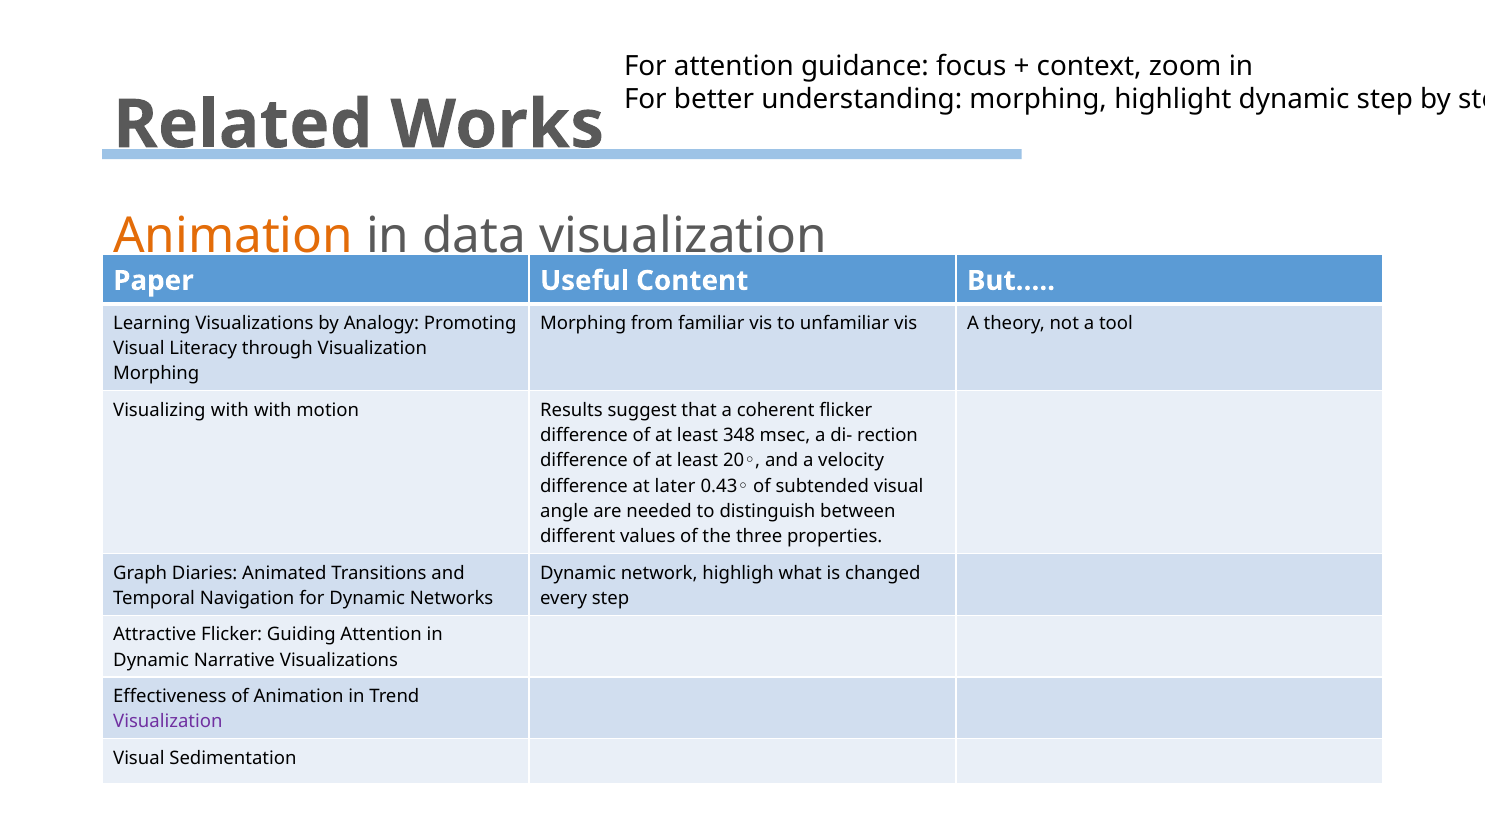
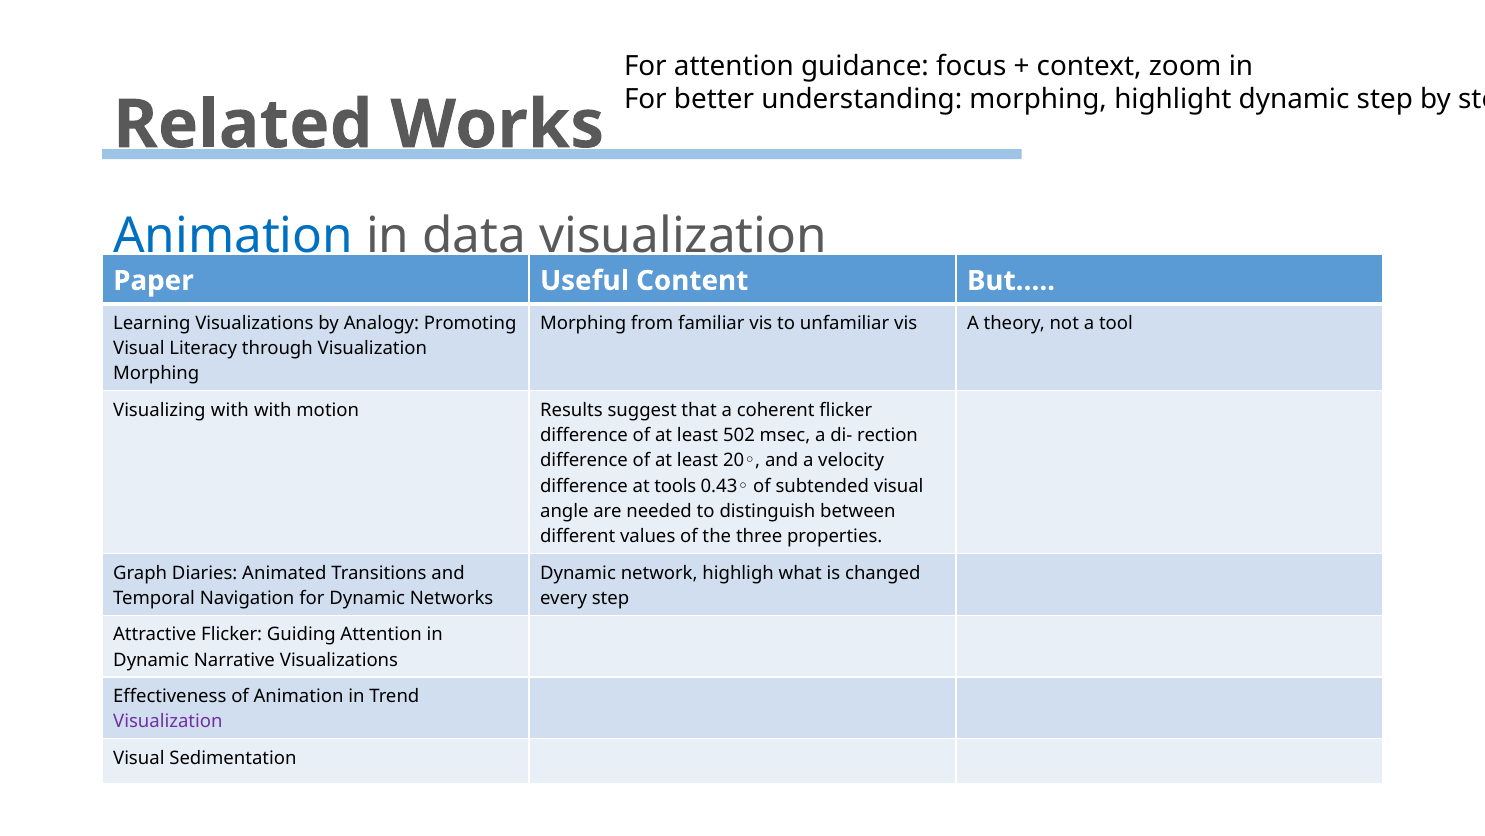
Animation at (233, 236) colour: orange -> blue
348: 348 -> 502
later: later -> tools
